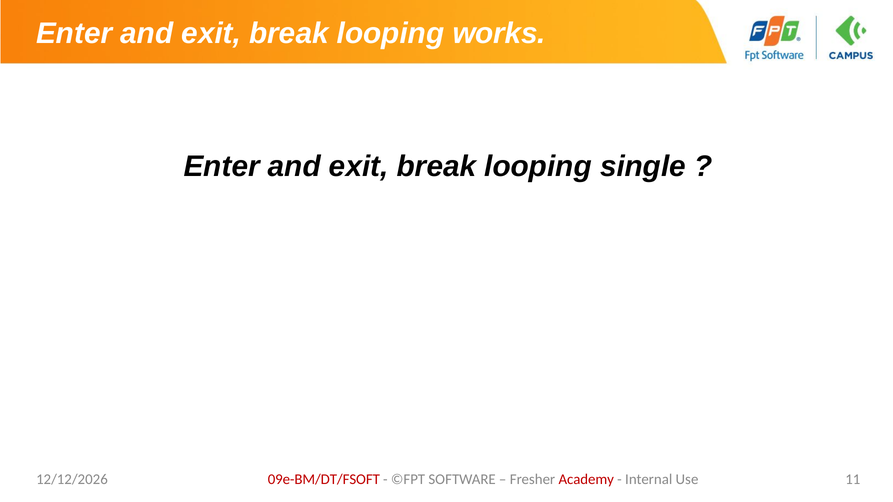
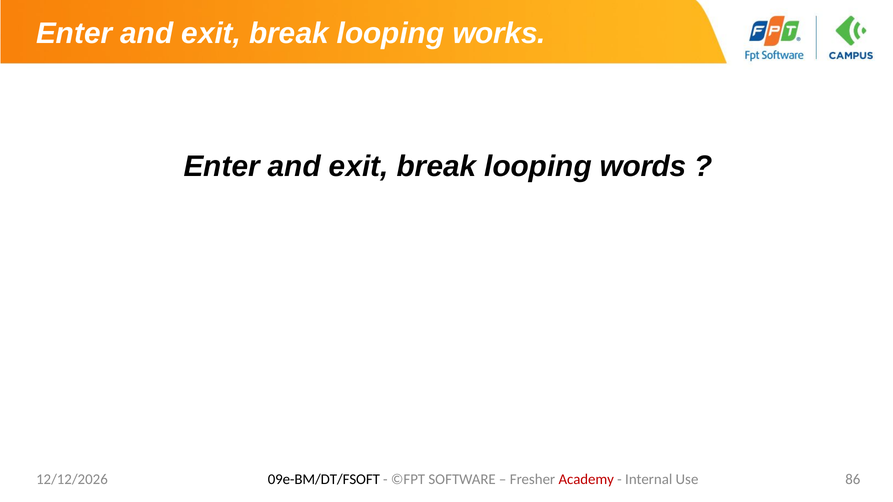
single: single -> words
09e-BM/DT/FSOFT colour: red -> black
11: 11 -> 86
